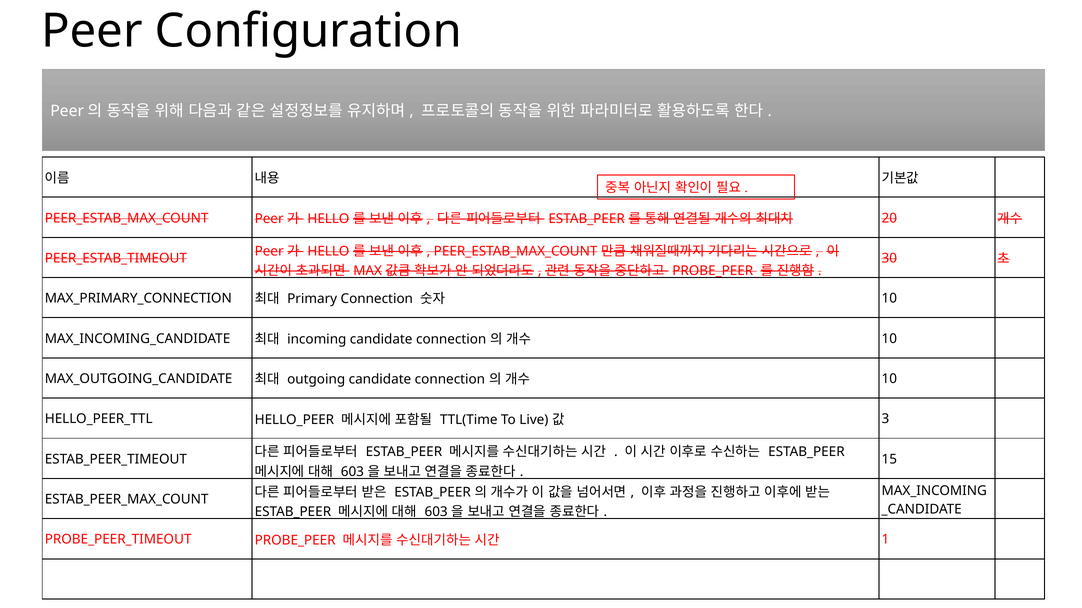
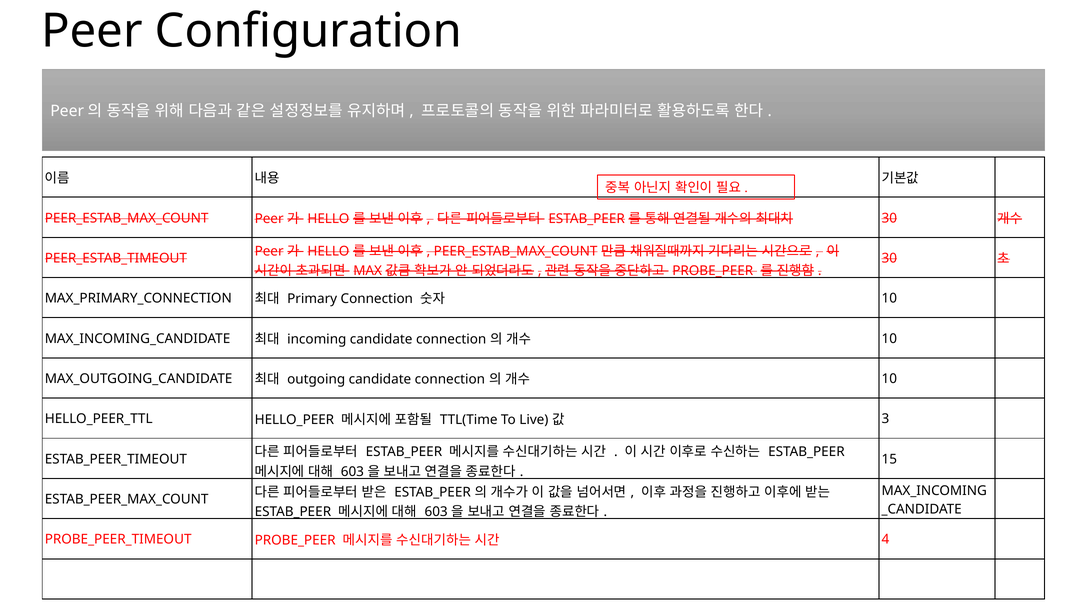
20 at (889, 218): 20 -> 30
1: 1 -> 4
